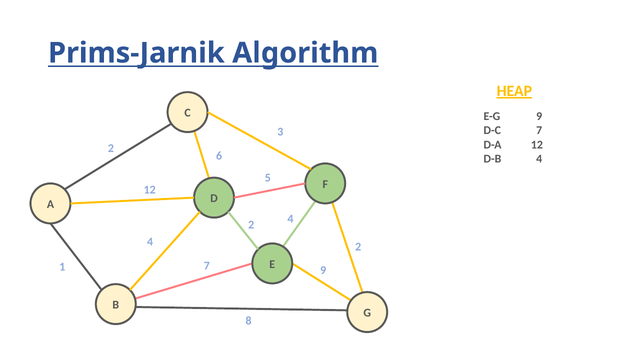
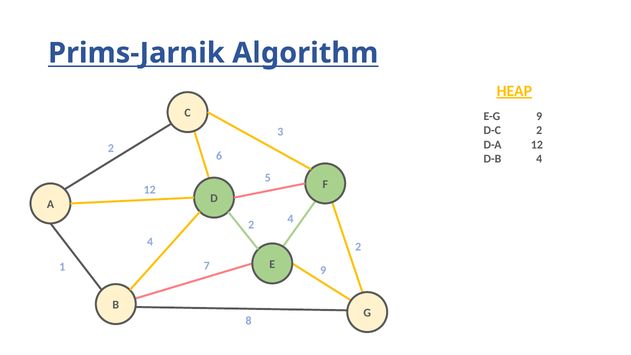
D-C 7: 7 -> 2
